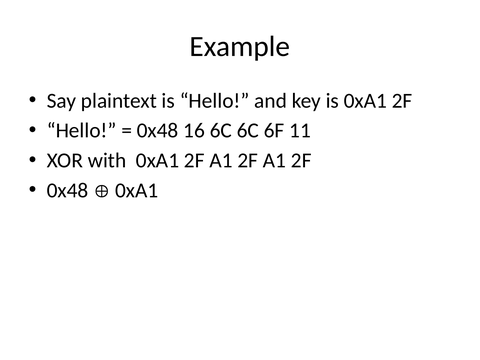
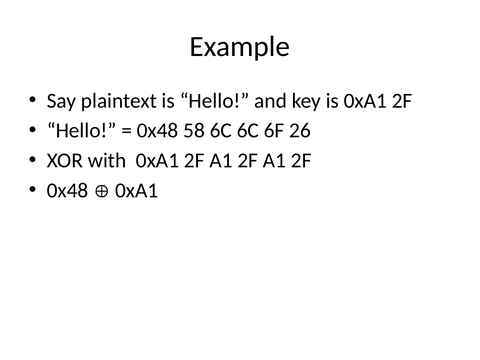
16: 16 -> 58
11: 11 -> 26
